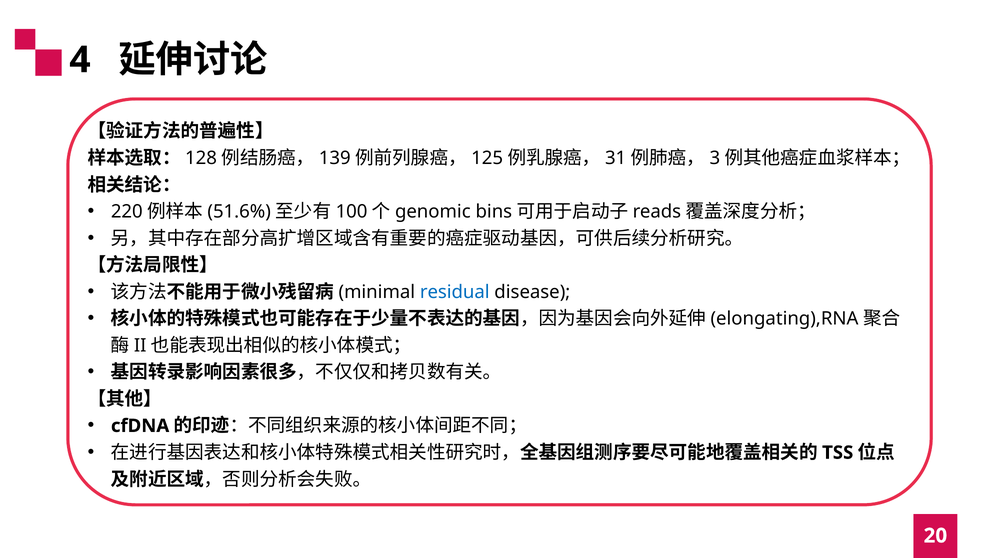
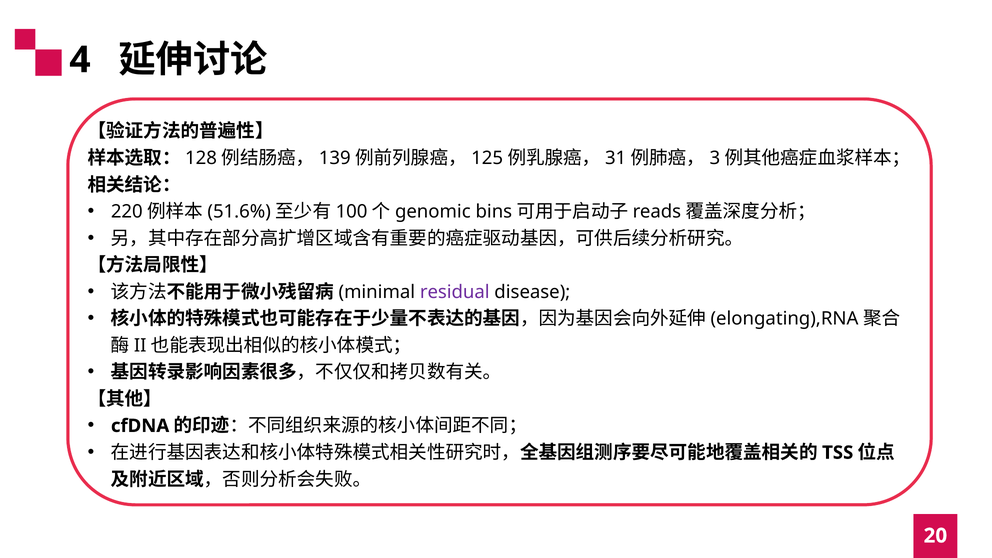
residual colour: blue -> purple
